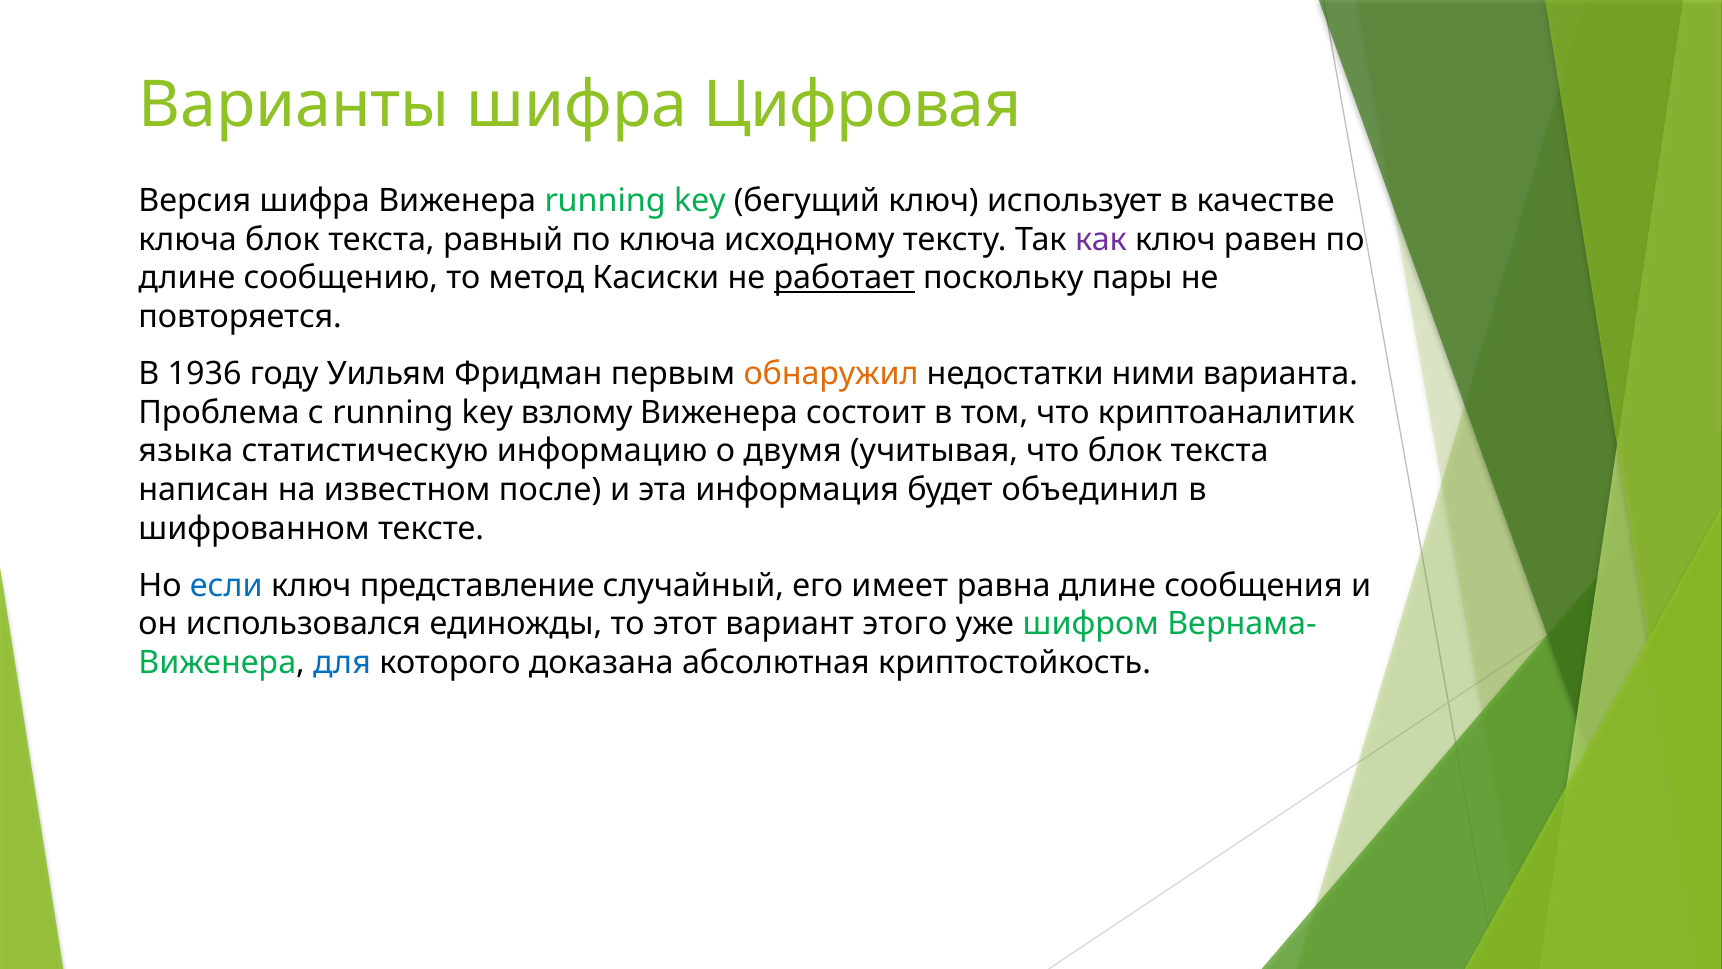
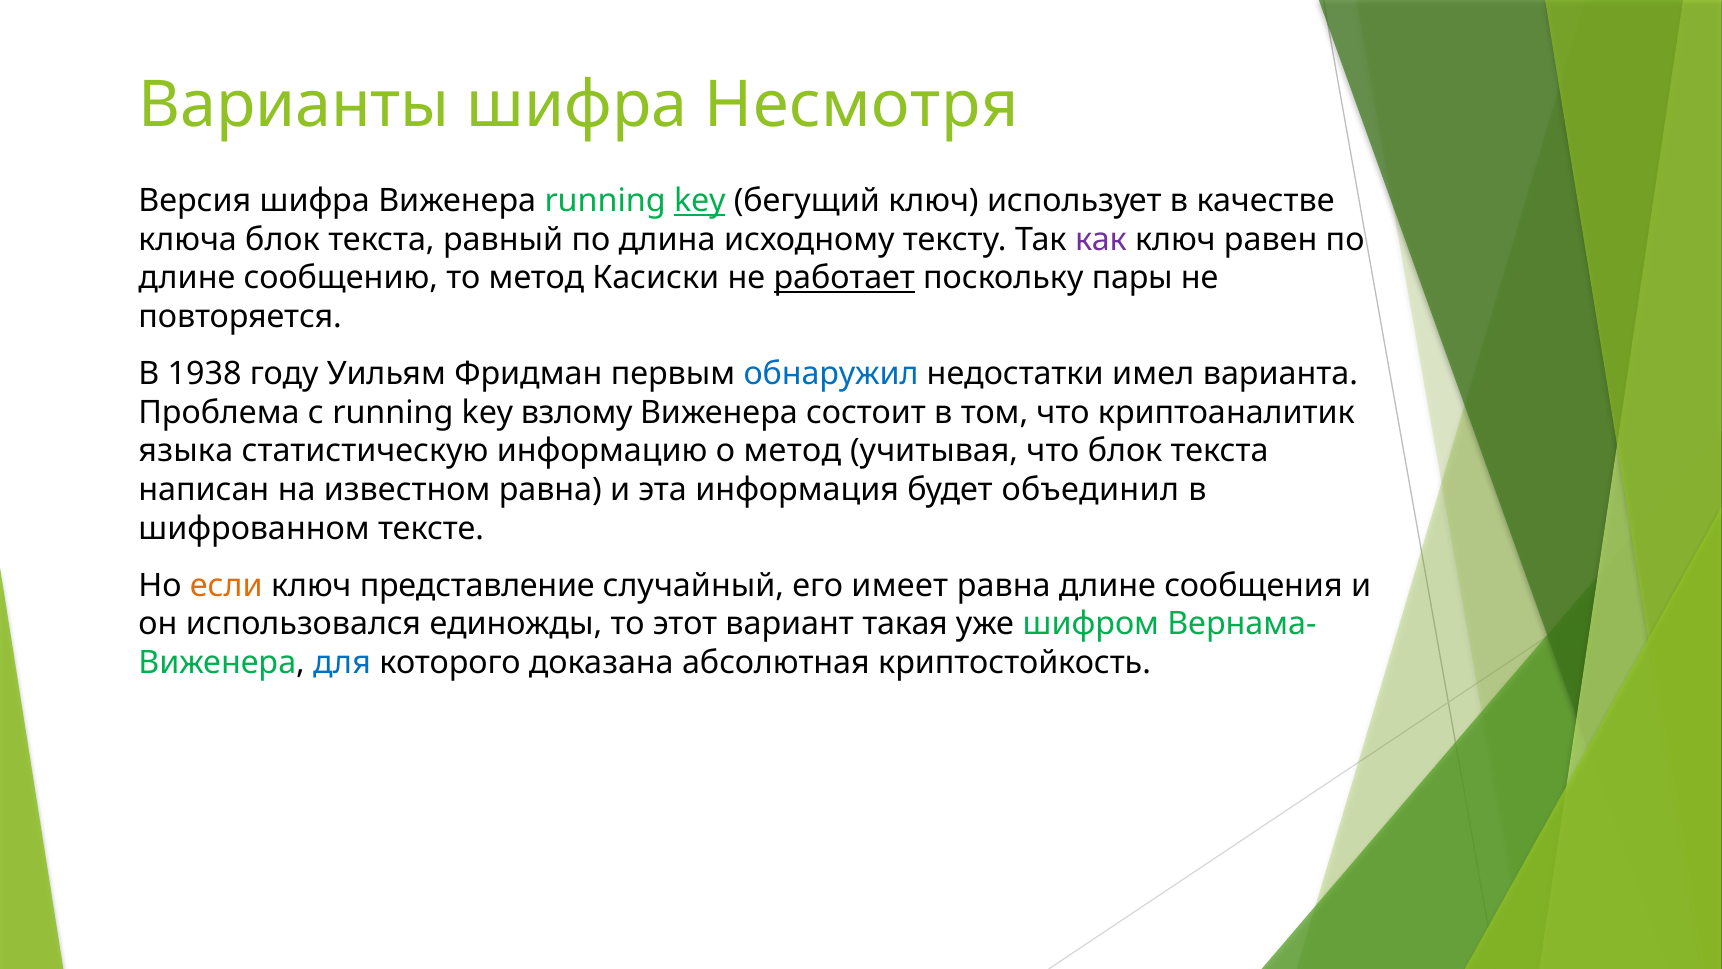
Цифровая: Цифровая -> Несмотря
key at (700, 201) underline: none -> present
по ключа: ключа -> длина
1936: 1936 -> 1938
обнаружил colour: orange -> blue
ними: ними -> имел
о двумя: двумя -> метод
известном после: после -> равна
если colour: blue -> orange
этого: этого -> такая
